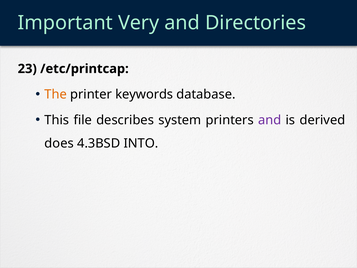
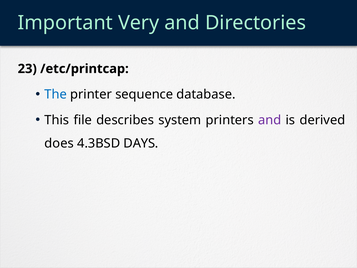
The colour: orange -> blue
keywords: keywords -> sequence
INTO: INTO -> DAYS
